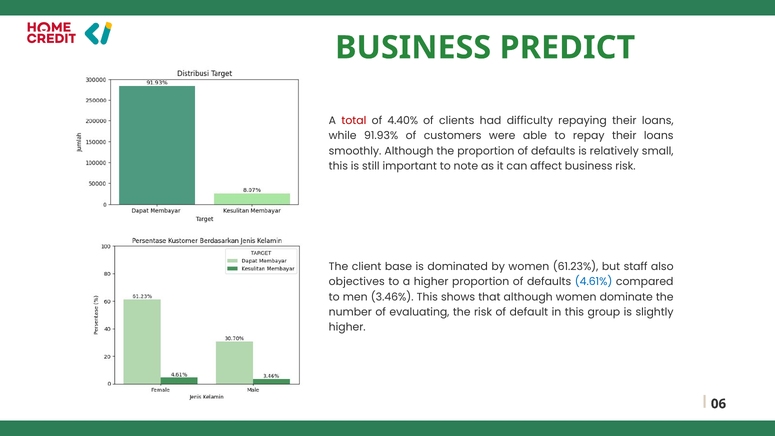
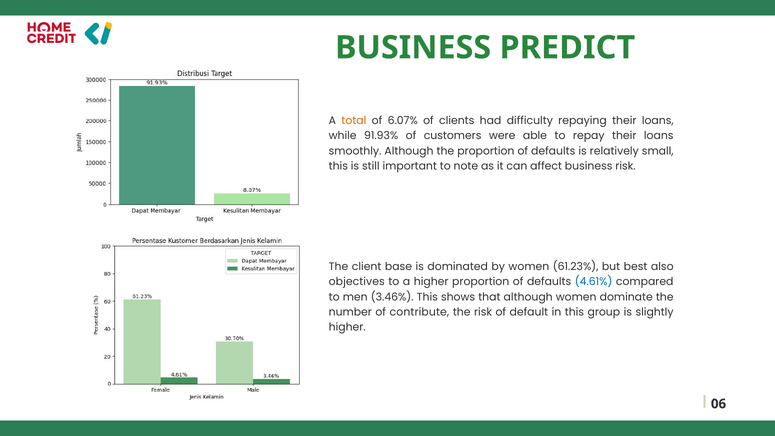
total colour: red -> orange
4.40%: 4.40% -> 6.07%
staff: staff -> best
evaluating: evaluating -> contribute
